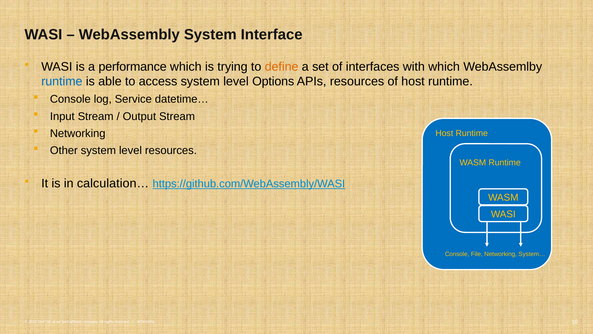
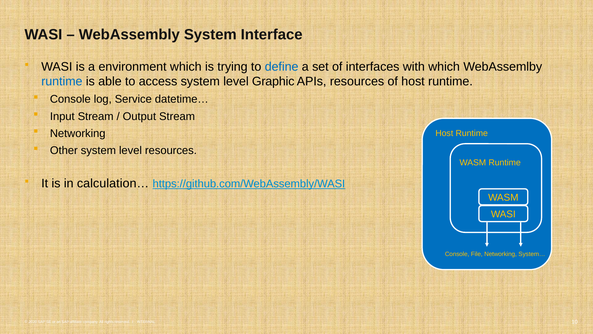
performance: performance -> environment
define colour: orange -> blue
Options: Options -> Graphic
